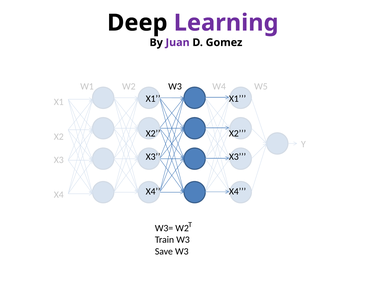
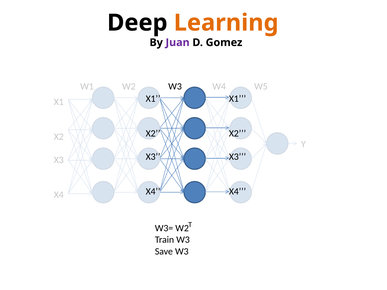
Learning colour: purple -> orange
